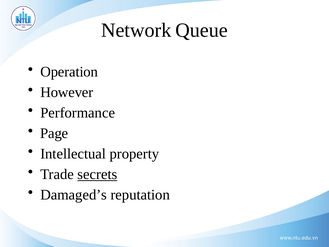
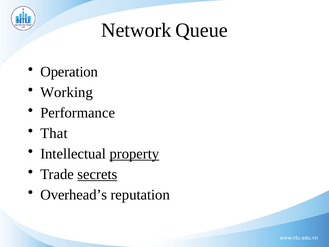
However: However -> Working
Page: Page -> That
property underline: none -> present
Damaged’s: Damaged’s -> Overhead’s
